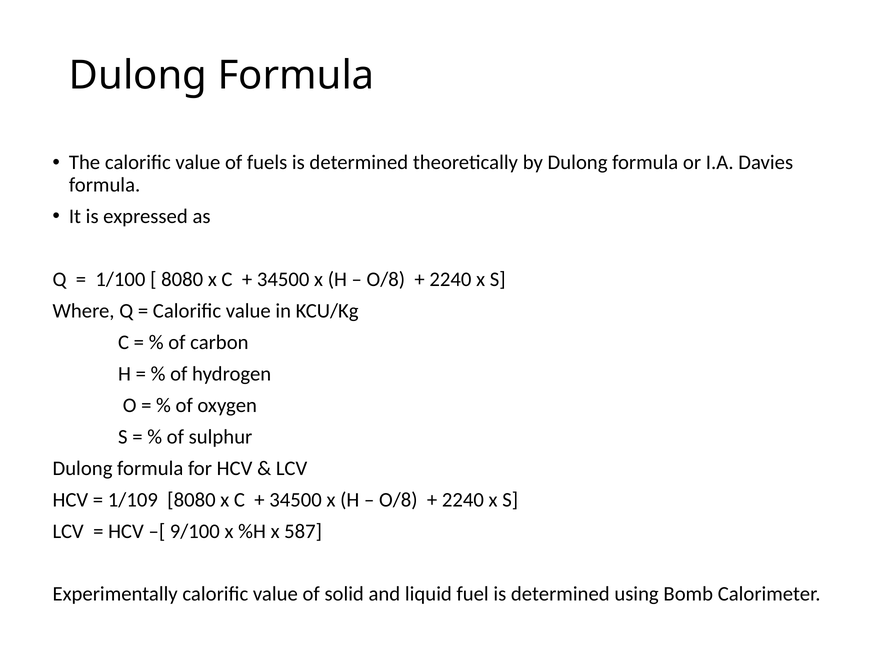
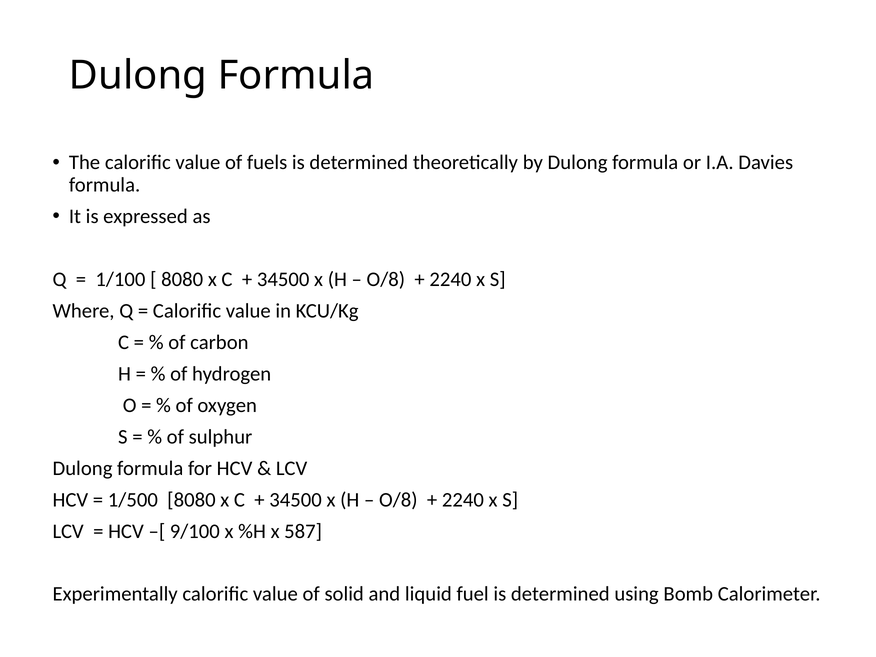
1/109: 1/109 -> 1/500
